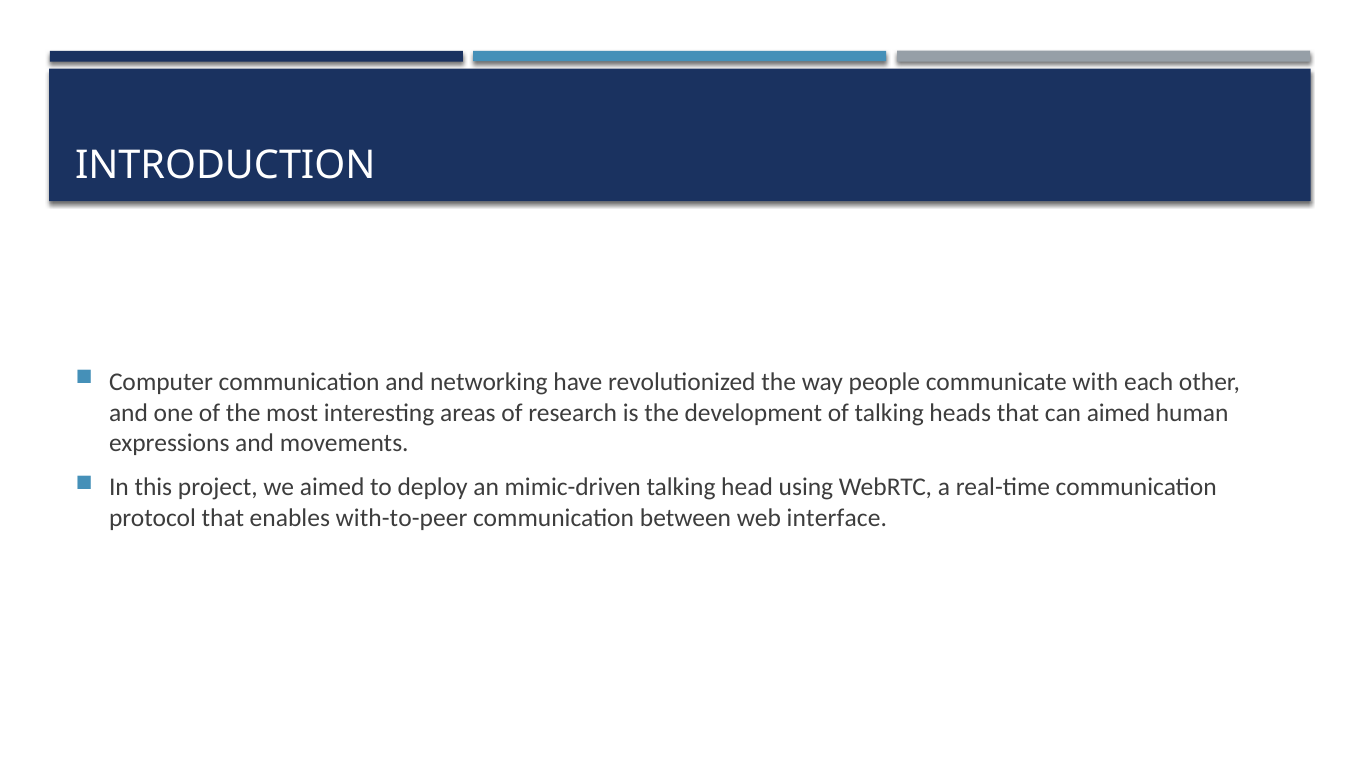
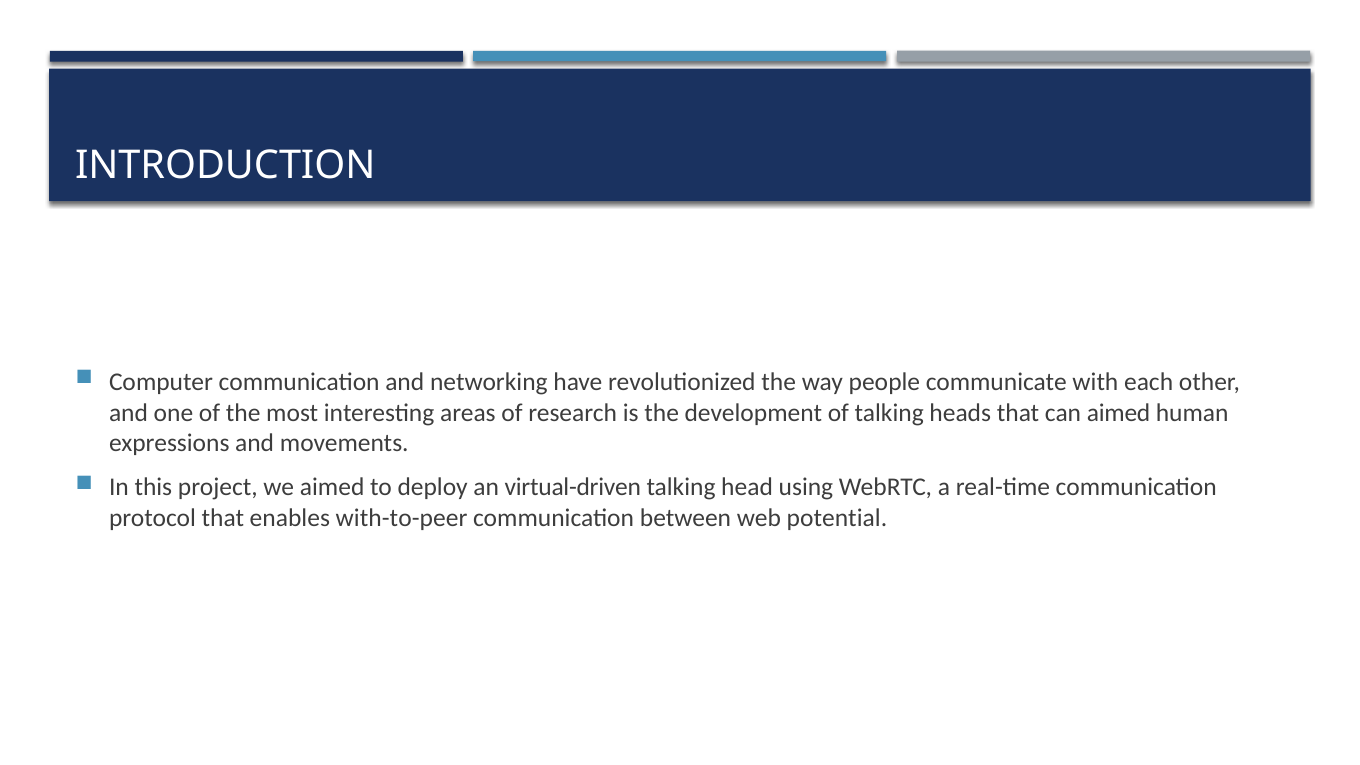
mimic-driven: mimic-driven -> virtual-driven
interface: interface -> potential
